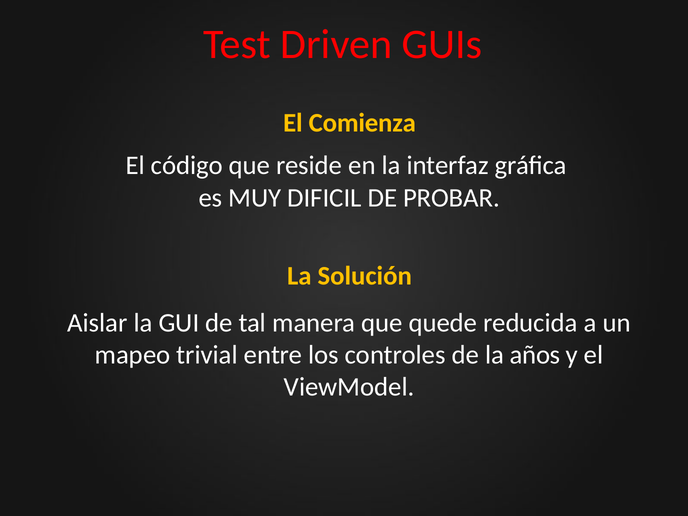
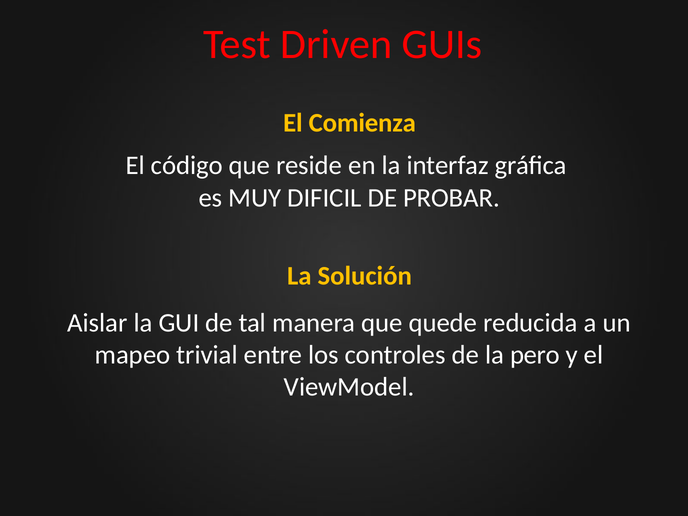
años: años -> pero
